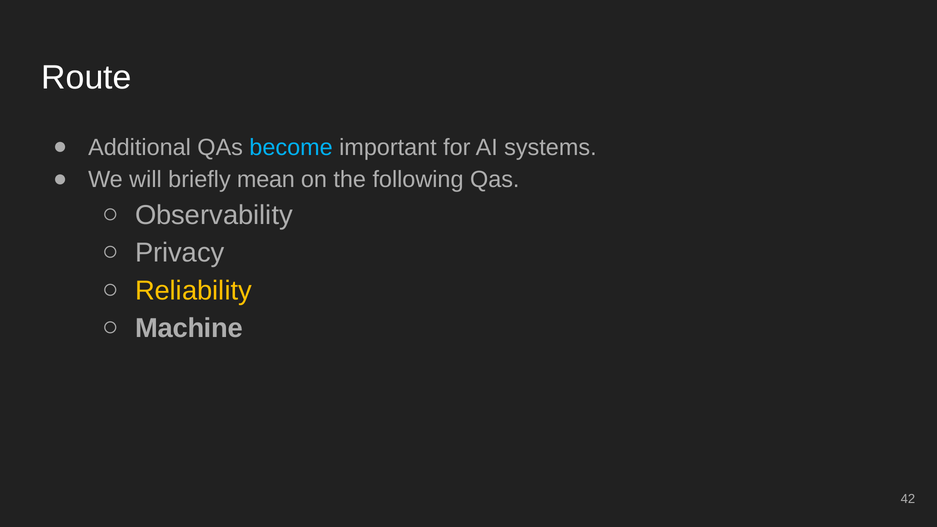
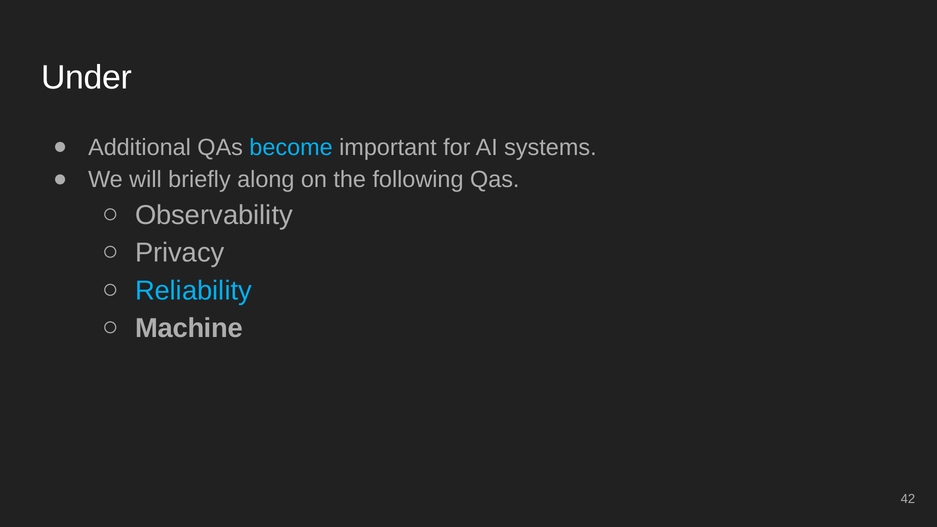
Route: Route -> Under
mean: mean -> along
Reliability colour: yellow -> light blue
